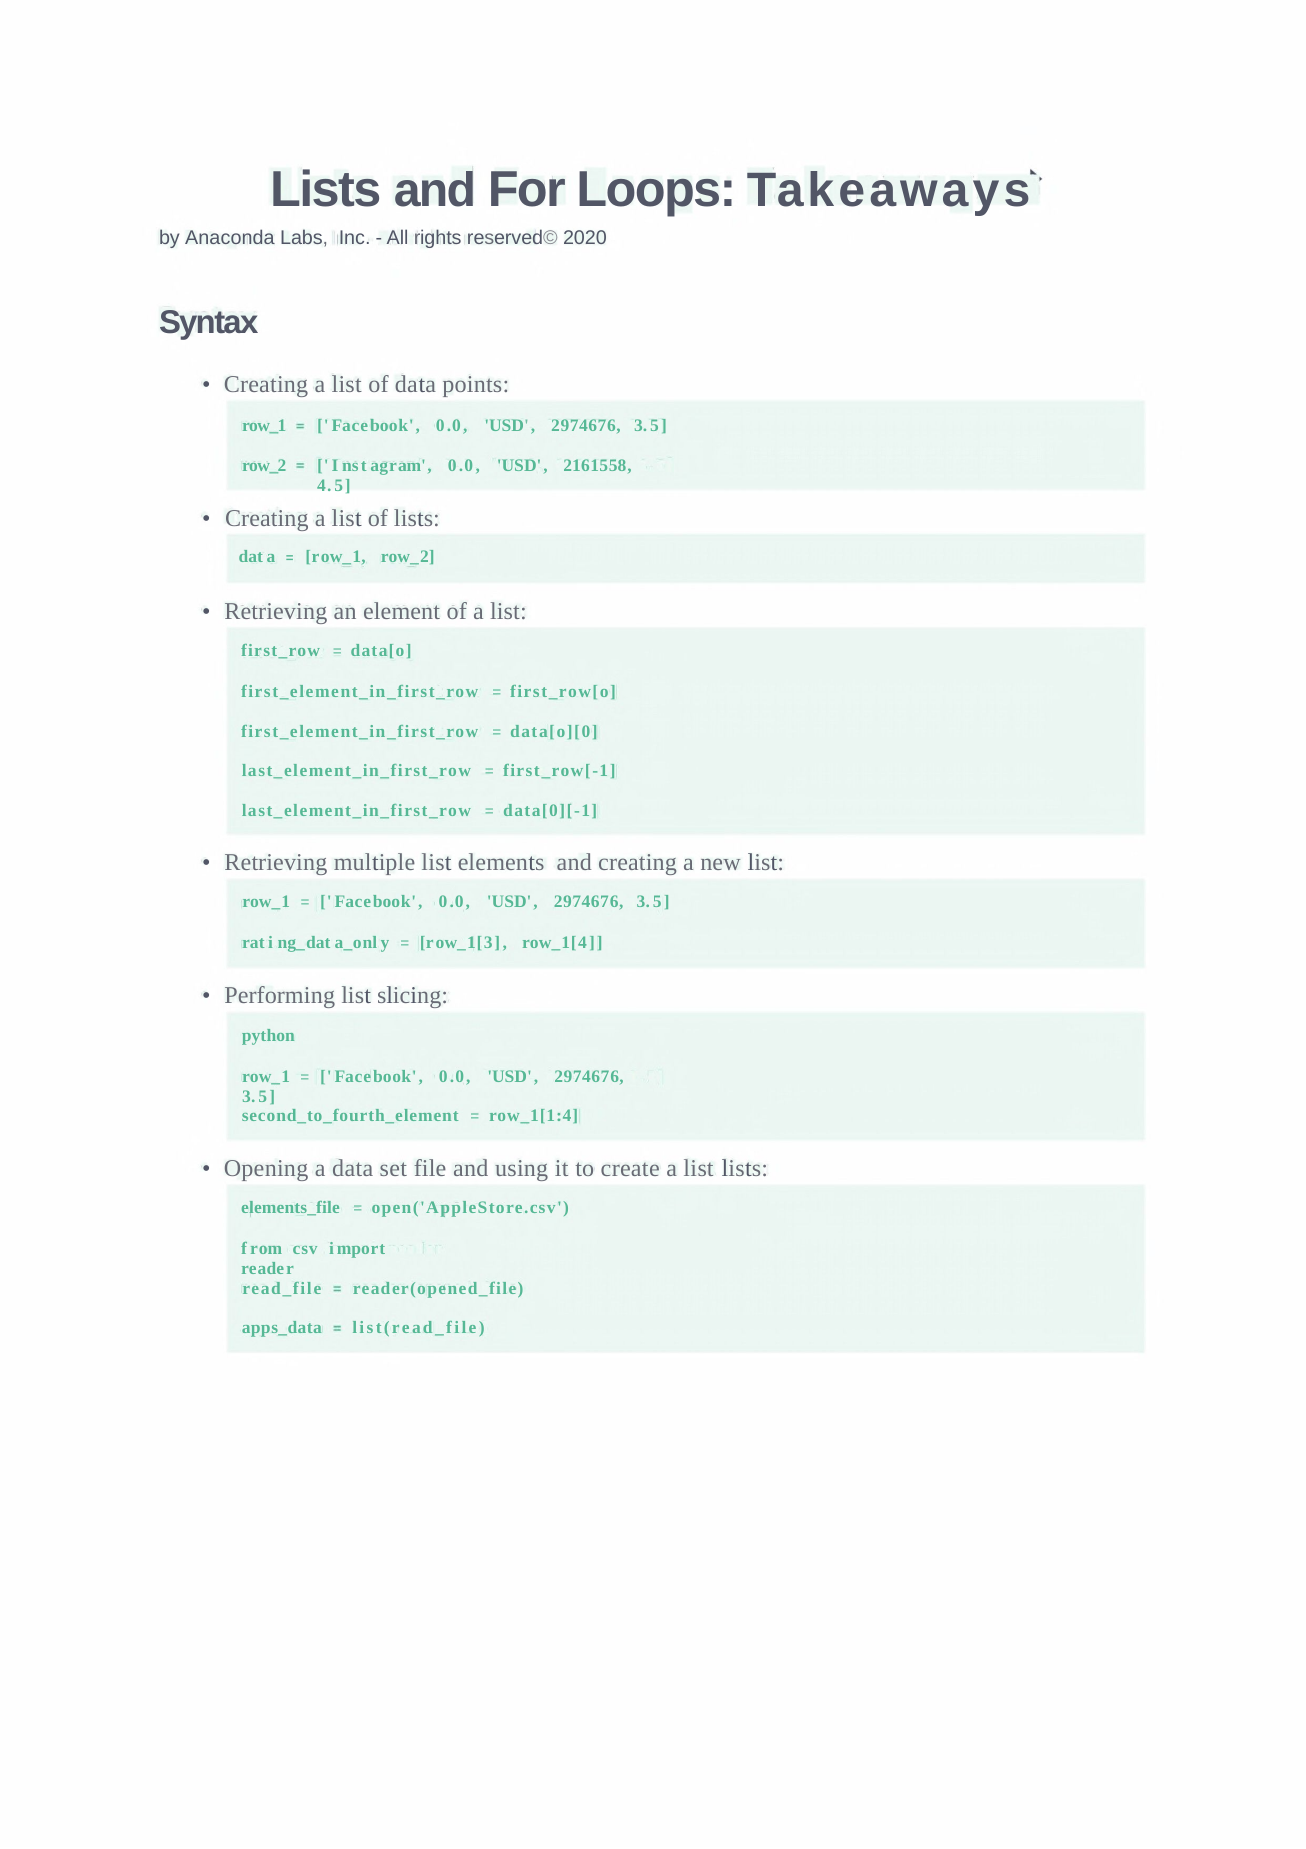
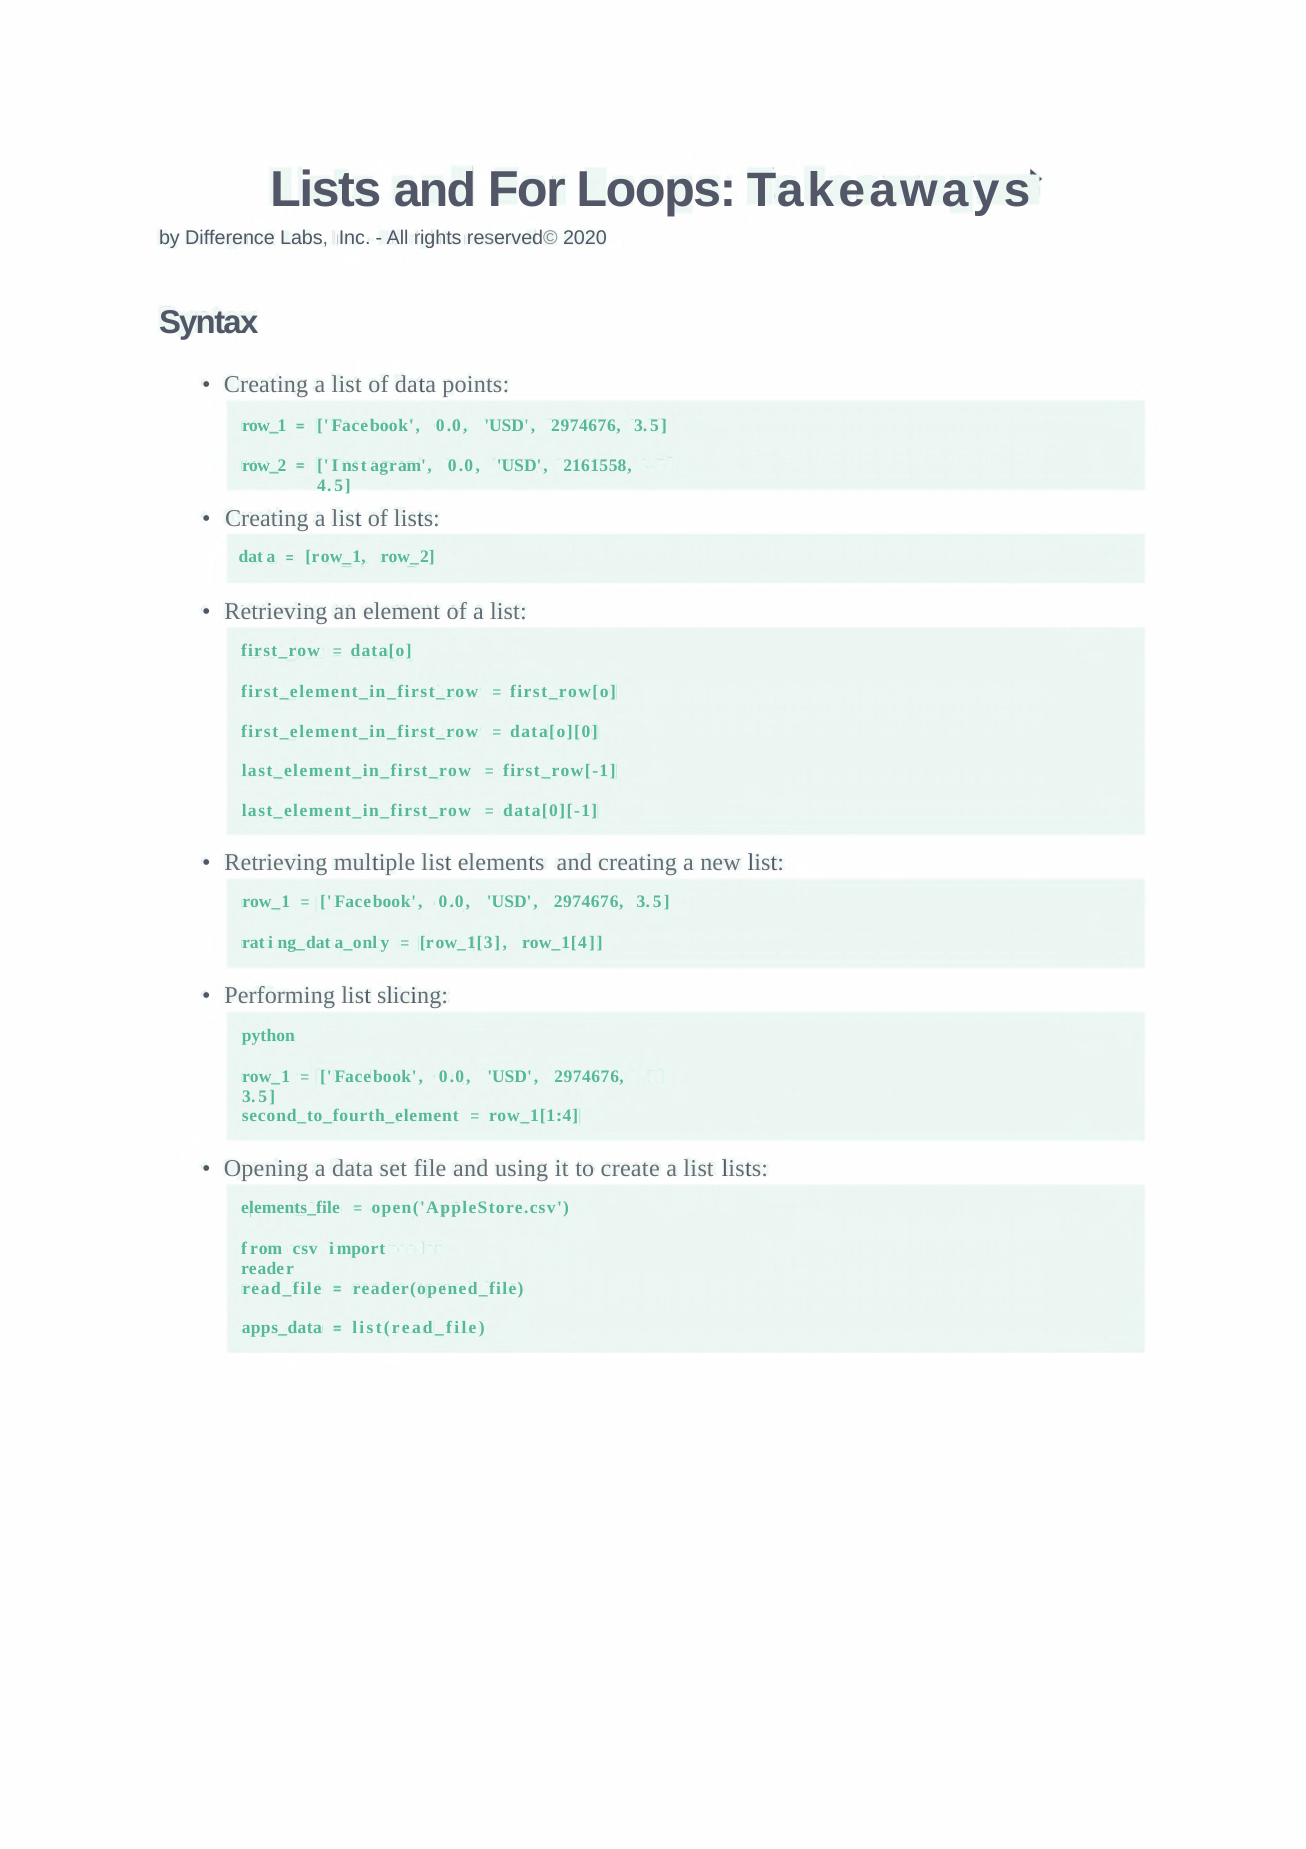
Anaconda: Anaconda -> Difference
